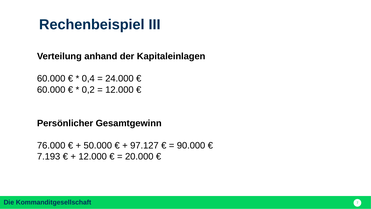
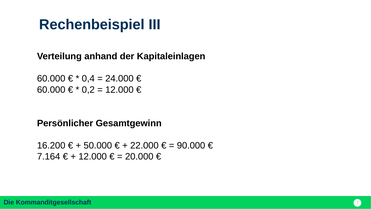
76.000: 76.000 -> 16.200
97.127: 97.127 -> 22.000
7.193: 7.193 -> 7.164
